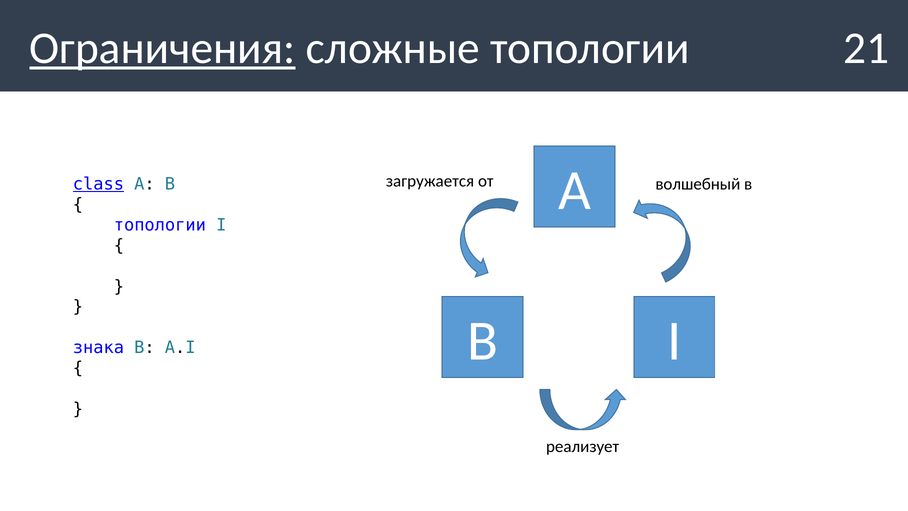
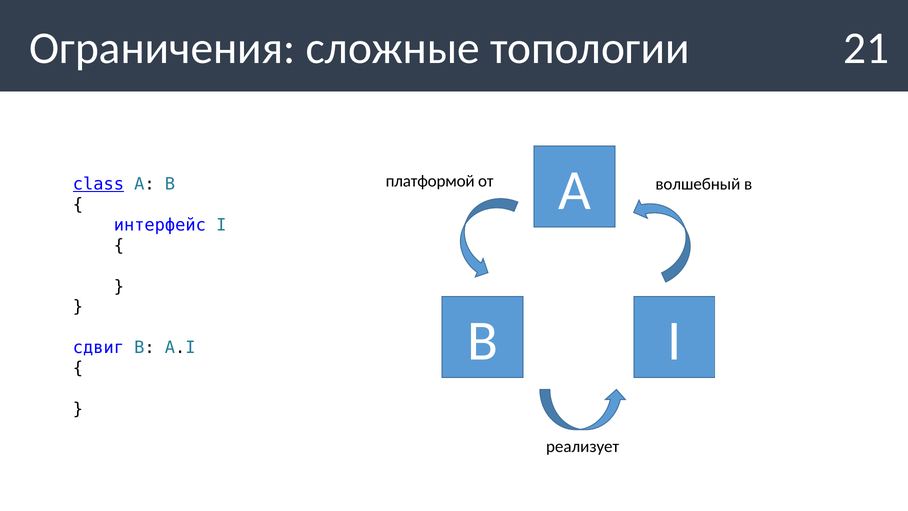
Ограничения underline: present -> none
загружается: загружается -> платформой
топологии at (160, 225): топологии -> интерфейс
знака: знака -> сдвиг
